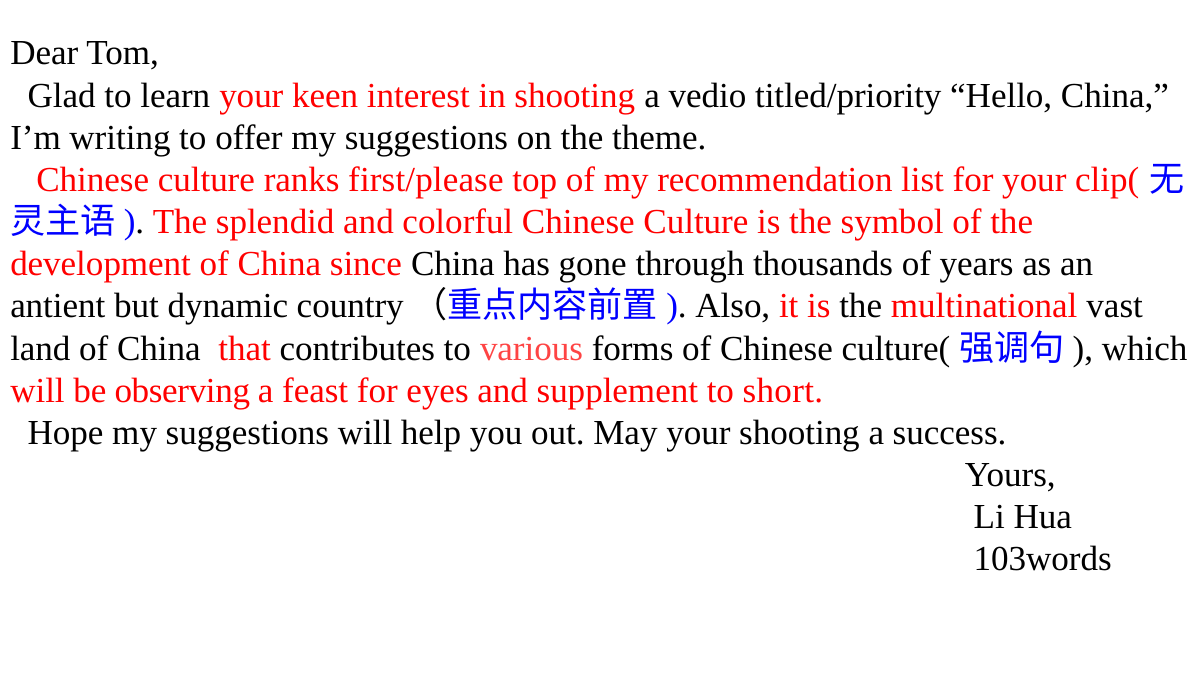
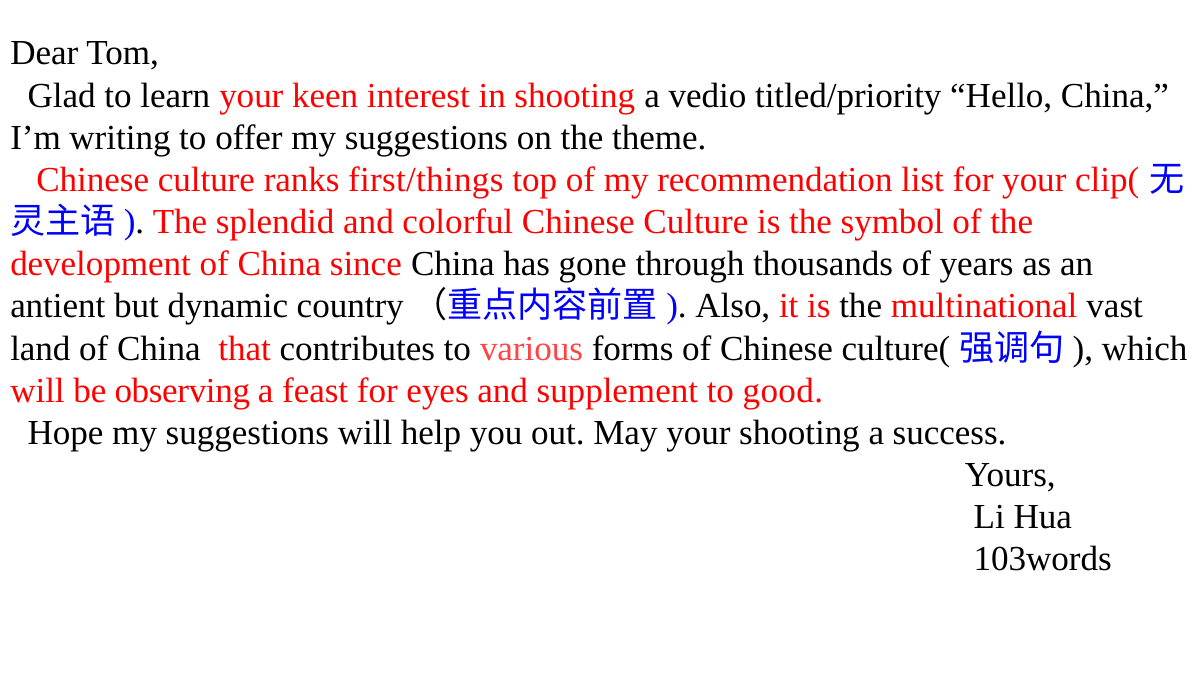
first/please: first/please -> first/things
short: short -> good
